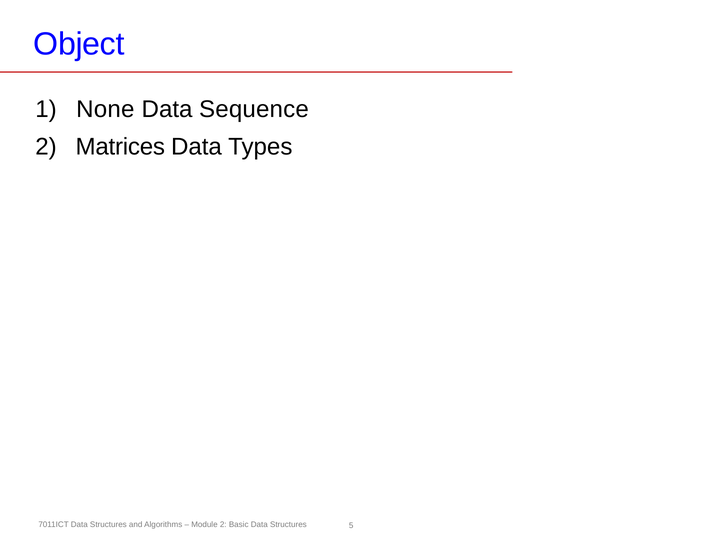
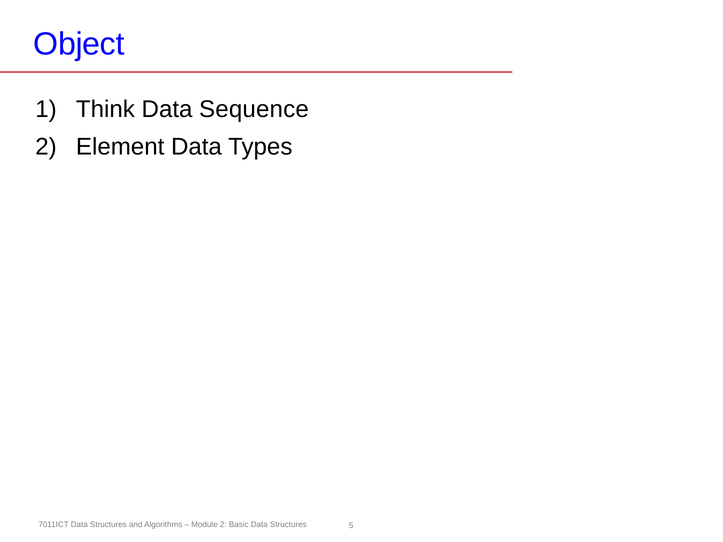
None: None -> Think
Matrices: Matrices -> Element
